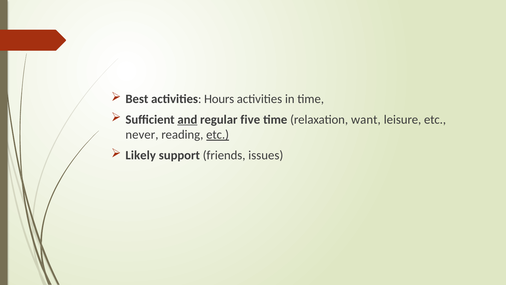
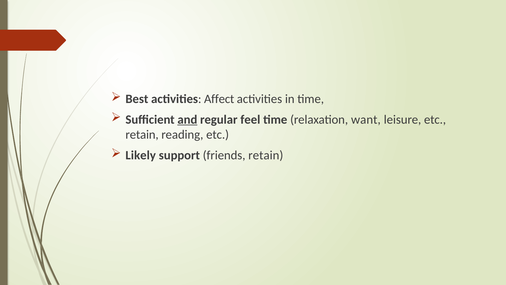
Hours: Hours -> Affect
five: five -> feel
never at (142, 135): never -> retain
etc at (218, 135) underline: present -> none
friends issues: issues -> retain
